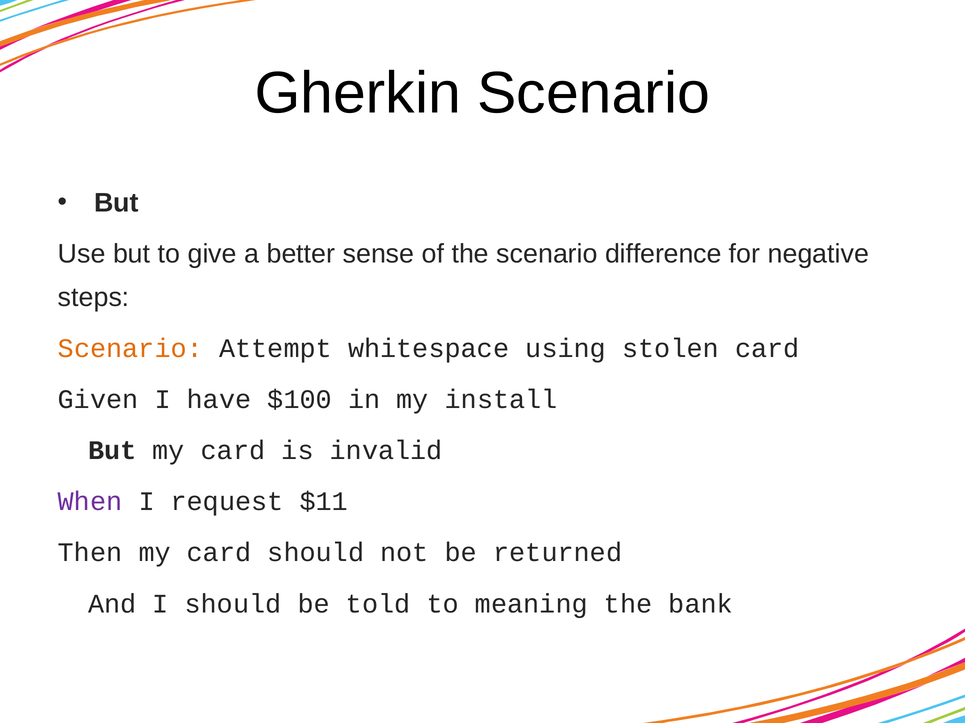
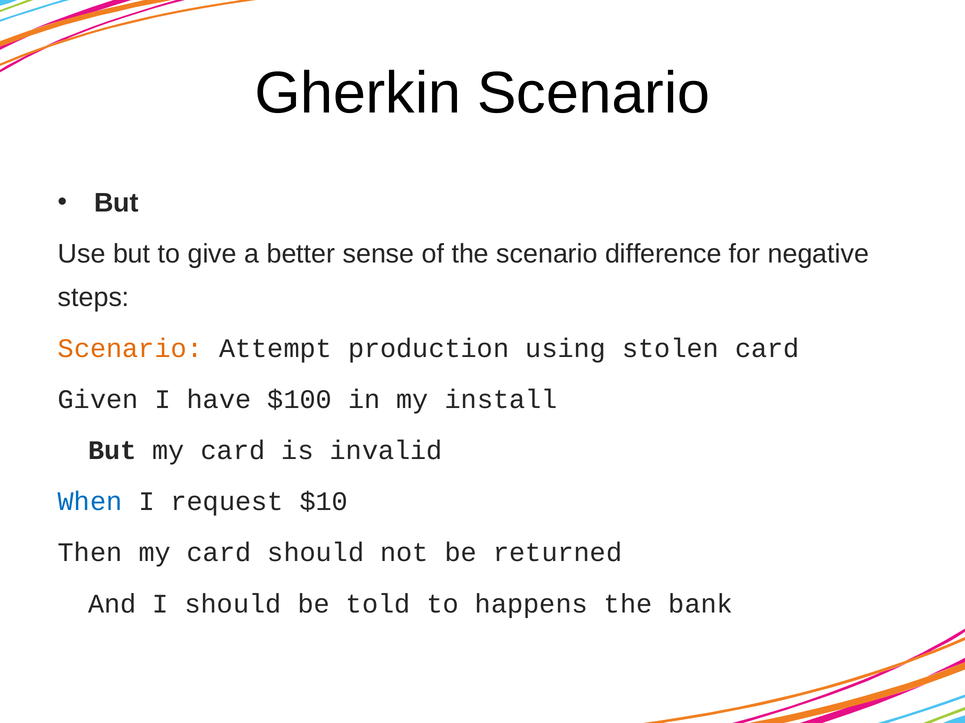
whitespace: whitespace -> production
When colour: purple -> blue
$11: $11 -> $10
meaning: meaning -> happens
